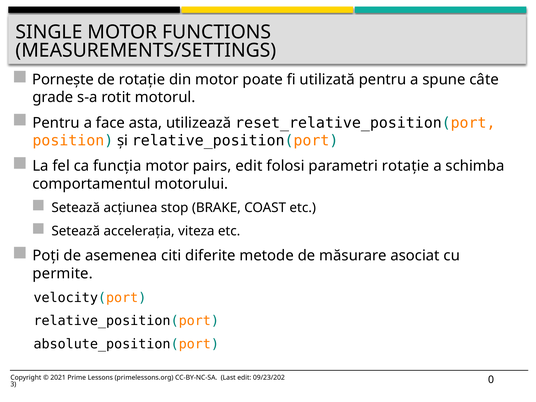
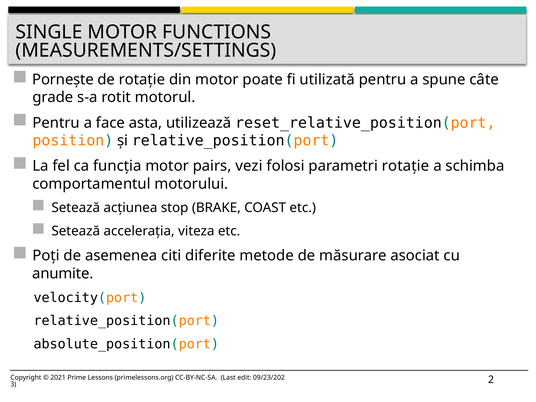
pairs edit: edit -> vezi
permite: permite -> anumite
0: 0 -> 2
